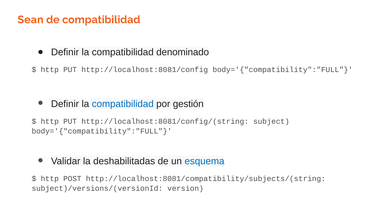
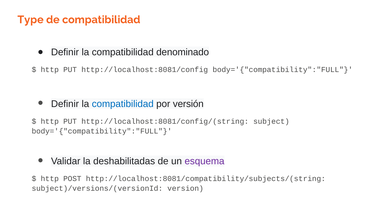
Sean: Sean -> Type
gestión: gestión -> versión
esquema colour: blue -> purple
